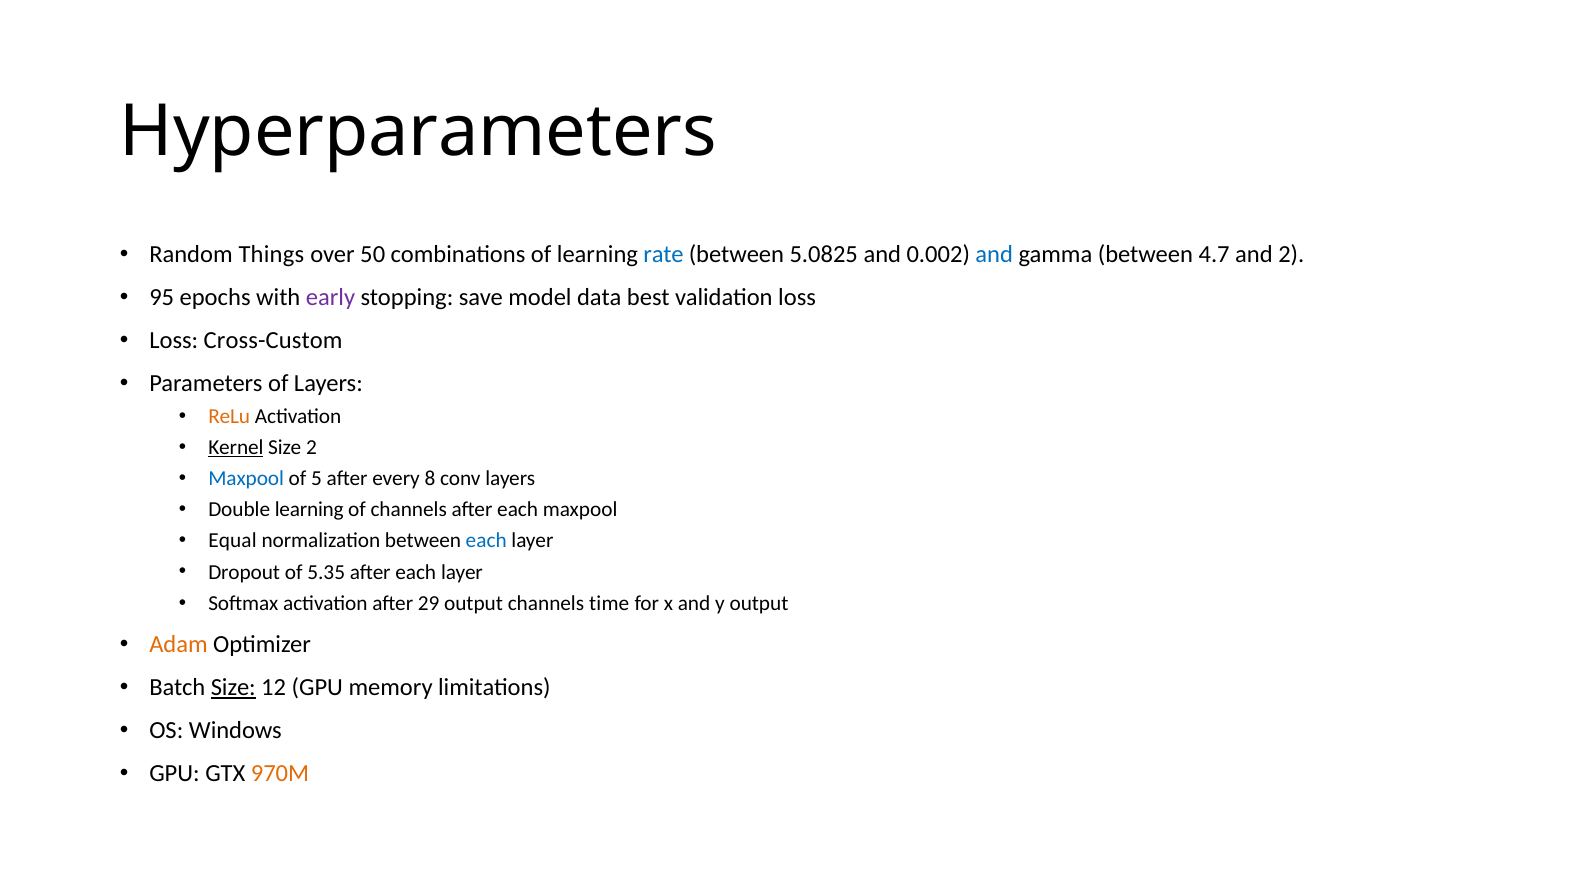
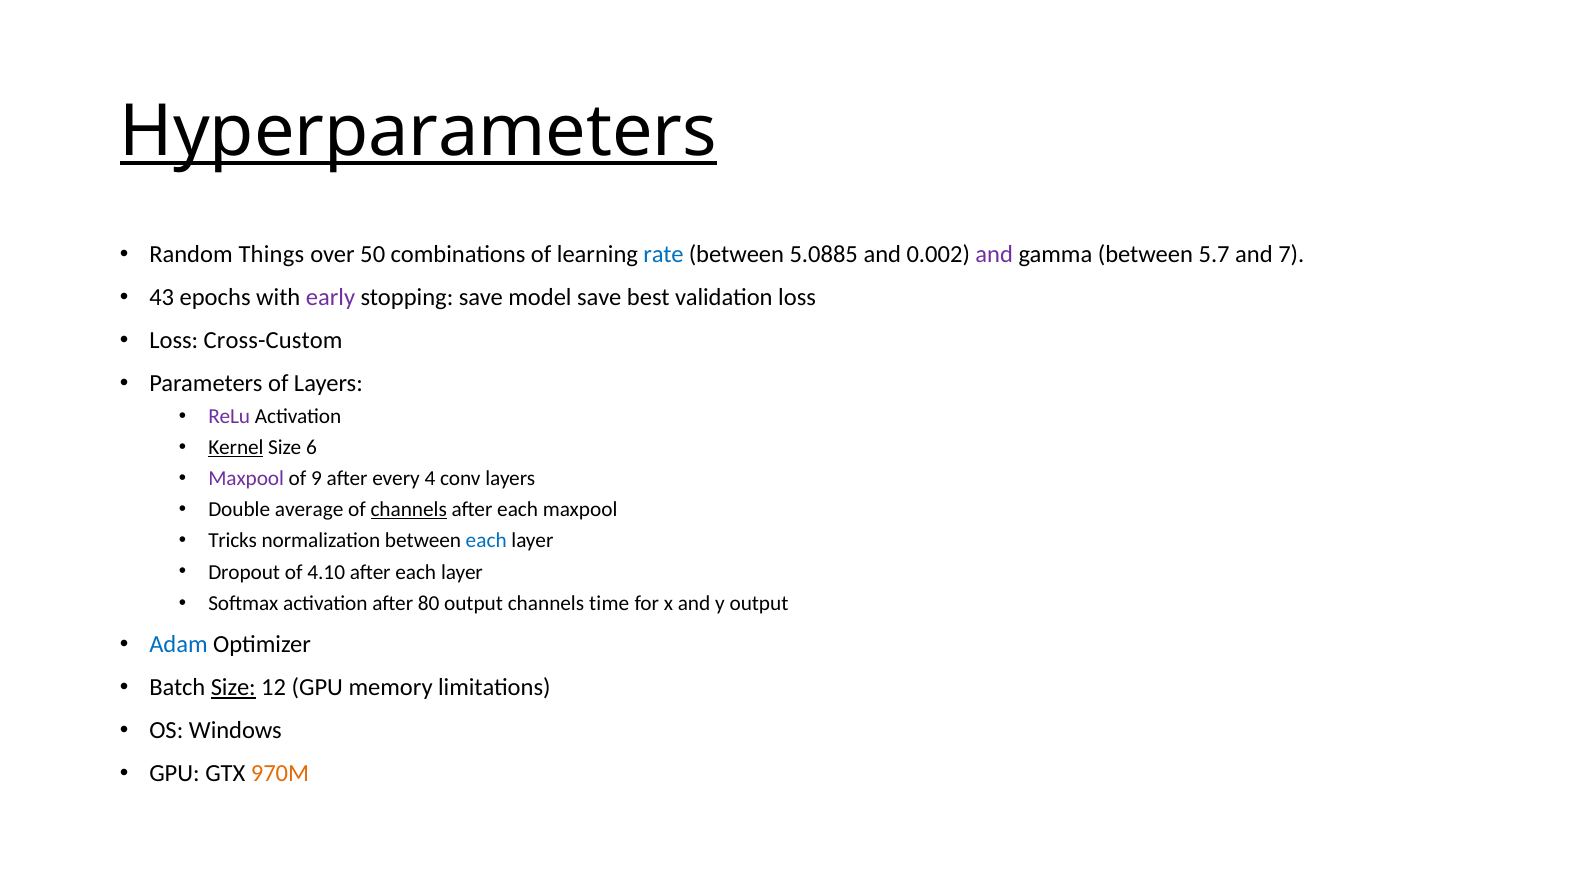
Hyperparameters underline: none -> present
5.0825: 5.0825 -> 5.0885
and at (994, 254) colour: blue -> purple
4.7: 4.7 -> 5.7
and 2: 2 -> 7
95: 95 -> 43
model data: data -> save
ReLu colour: orange -> purple
Size 2: 2 -> 6
Maxpool at (246, 479) colour: blue -> purple
5: 5 -> 9
8: 8 -> 4
Double learning: learning -> average
channels at (409, 510) underline: none -> present
Equal: Equal -> Tricks
5.35: 5.35 -> 4.10
29: 29 -> 80
Adam colour: orange -> blue
